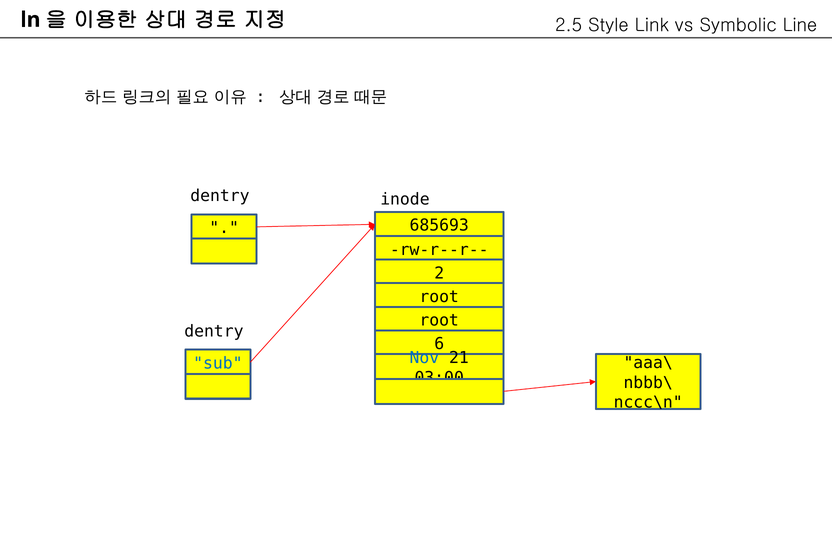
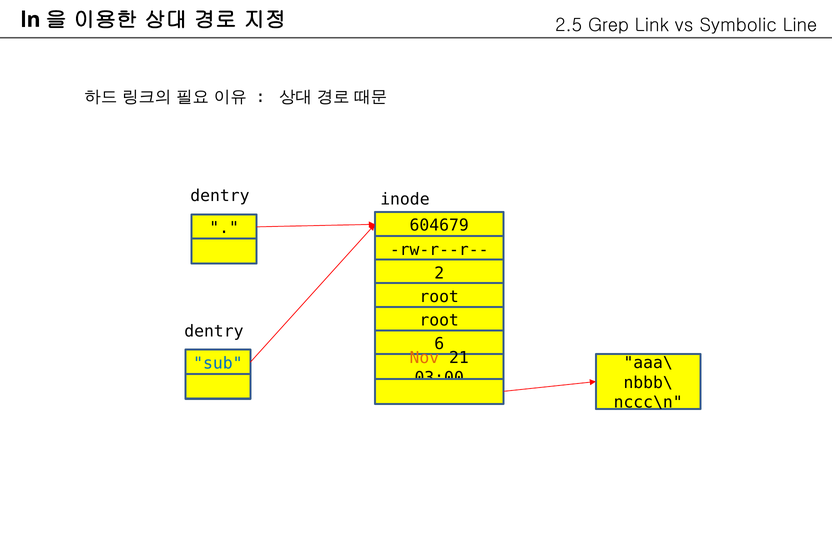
Style: Style -> Grep
685693: 685693 -> 604679
Nov colour: blue -> orange
